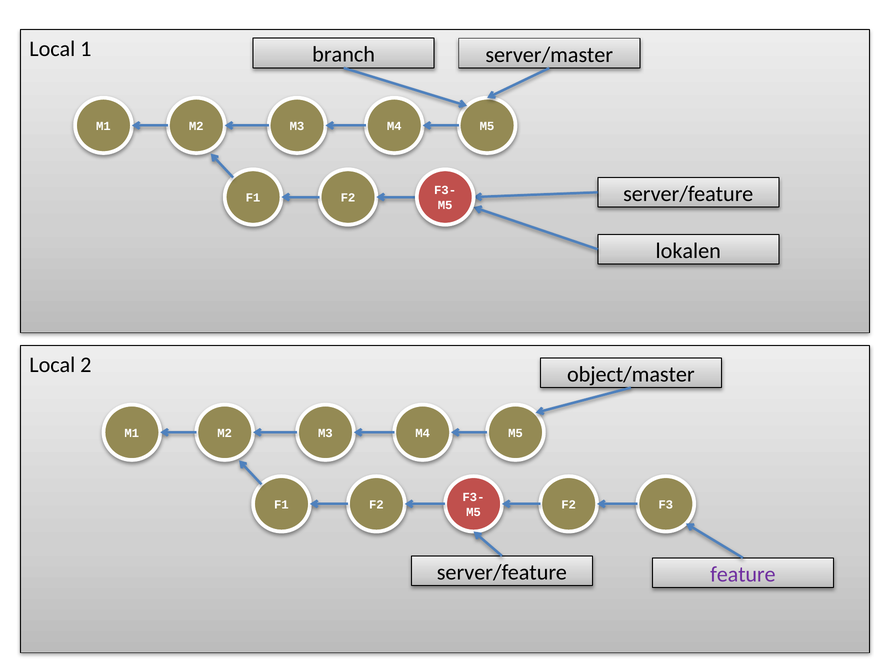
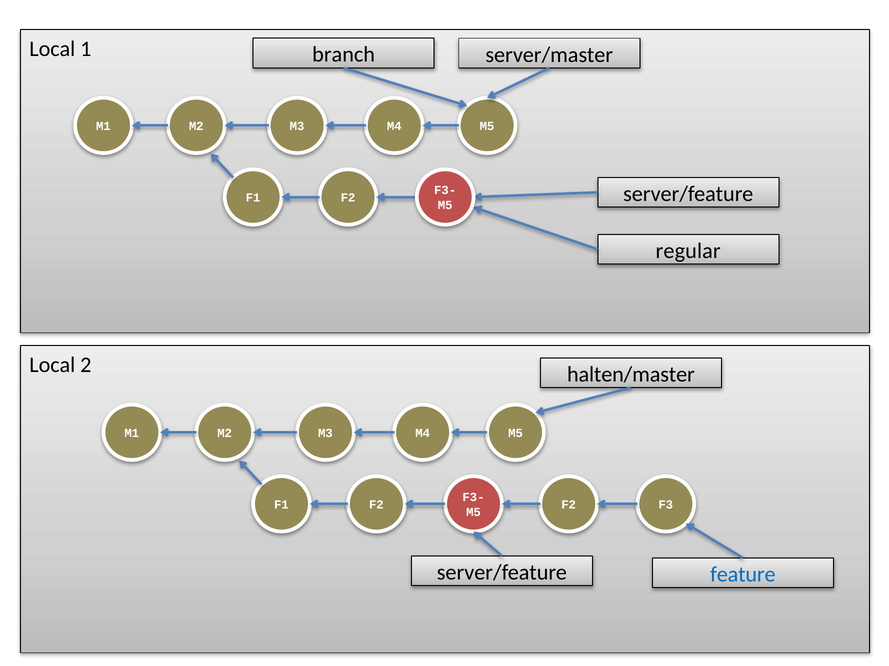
lokalen: lokalen -> regular
object/master: object/master -> halten/master
feature colour: purple -> blue
